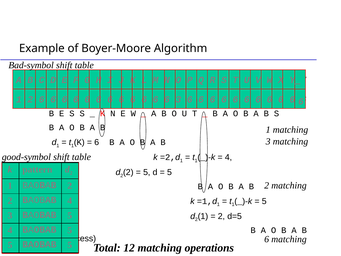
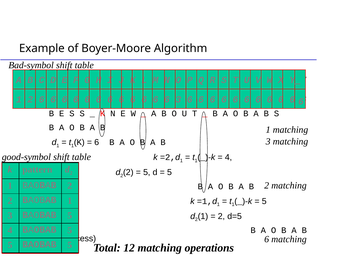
BAOBAB 4: 4 -> 1
